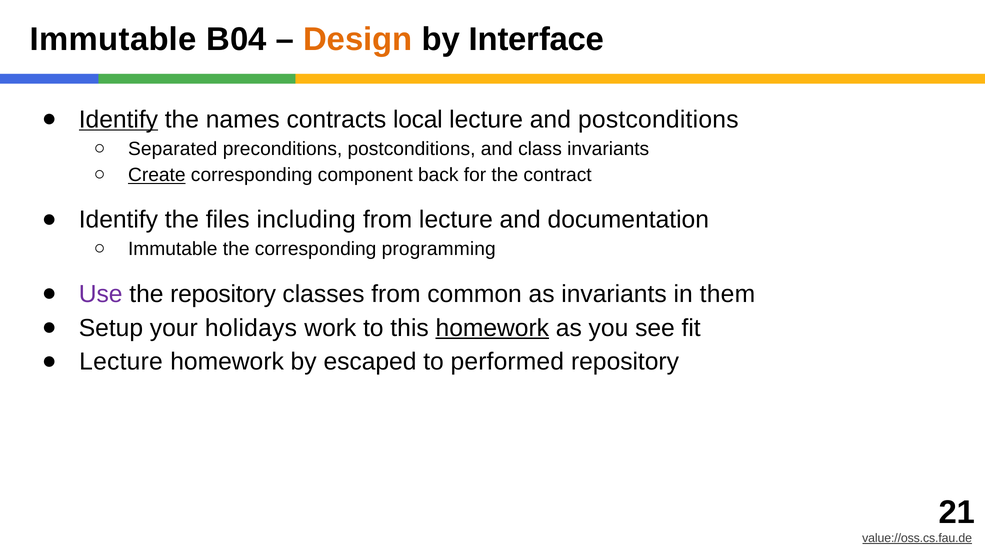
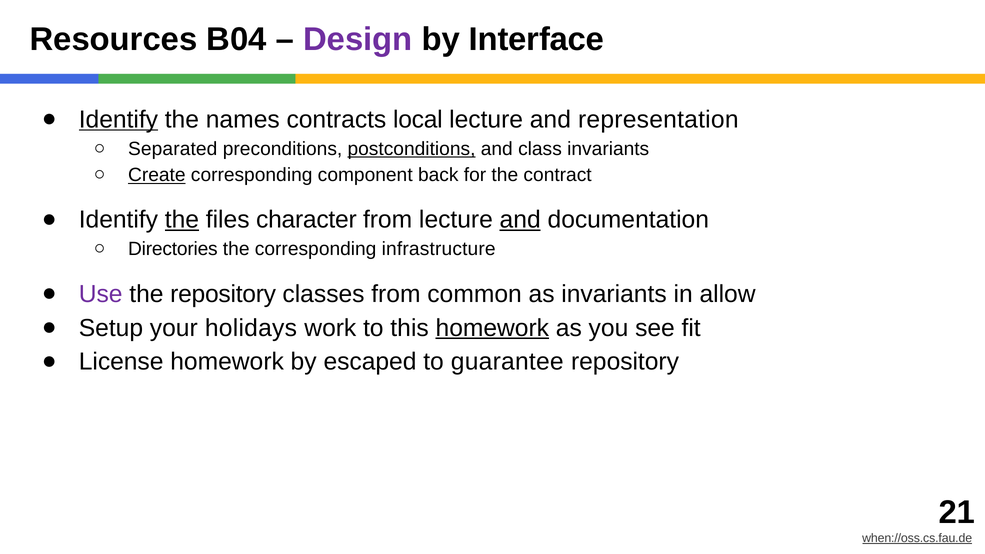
Immutable at (113, 39): Immutable -> Resources
Design colour: orange -> purple
and postconditions: postconditions -> representation
postconditions at (411, 149) underline: none -> present
the at (182, 220) underline: none -> present
including: including -> character
and at (520, 220) underline: none -> present
Immutable at (173, 249): Immutable -> Directories
programming: programming -> infrastructure
them: them -> allow
Lecture at (121, 362): Lecture -> License
performed: performed -> guarantee
value://oss.cs.fau.de: value://oss.cs.fau.de -> when://oss.cs.fau.de
